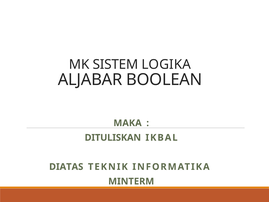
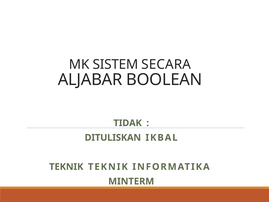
LOGIKA: LOGIKA -> SECARA
MAKA: MAKA -> TIDAK
DIATAS at (66, 167): DIATAS -> TEKNIK
